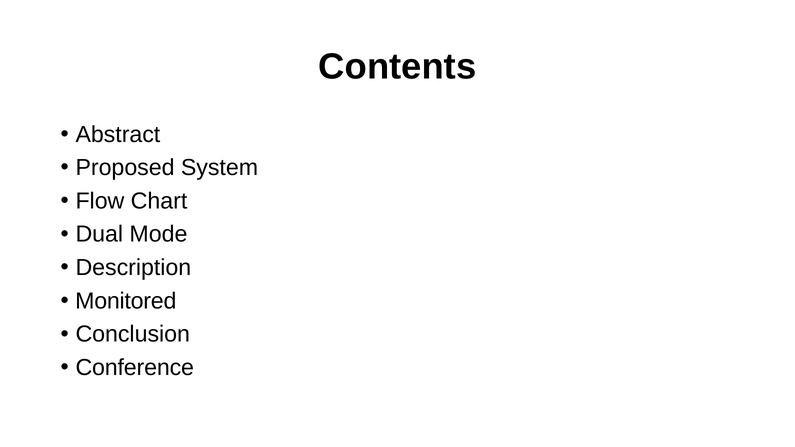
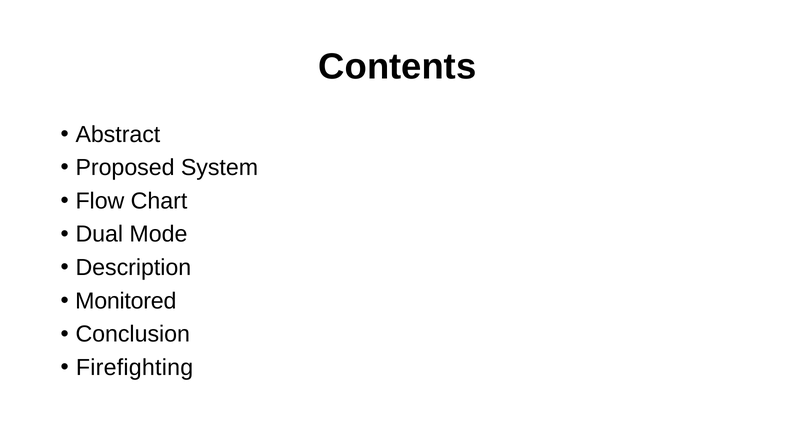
Conference: Conference -> Firefighting
